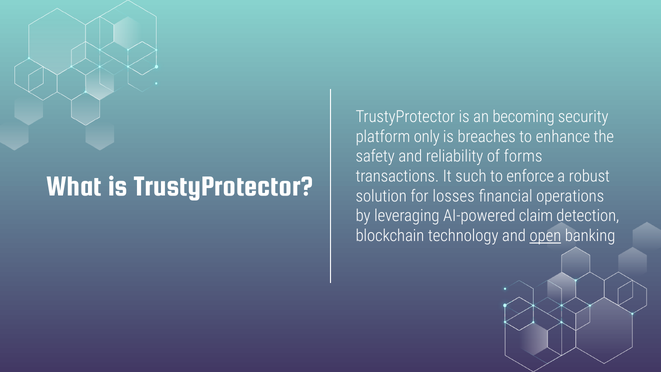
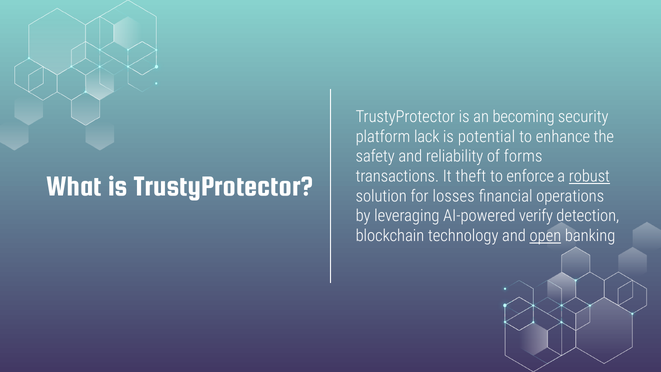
only: only -> lack
breaches: breaches -> potential
such: such -> theft
robust underline: none -> present
claim: claim -> verify
